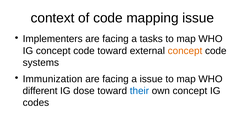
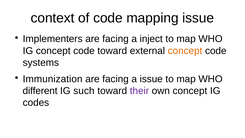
tasks: tasks -> inject
dose: dose -> such
their colour: blue -> purple
